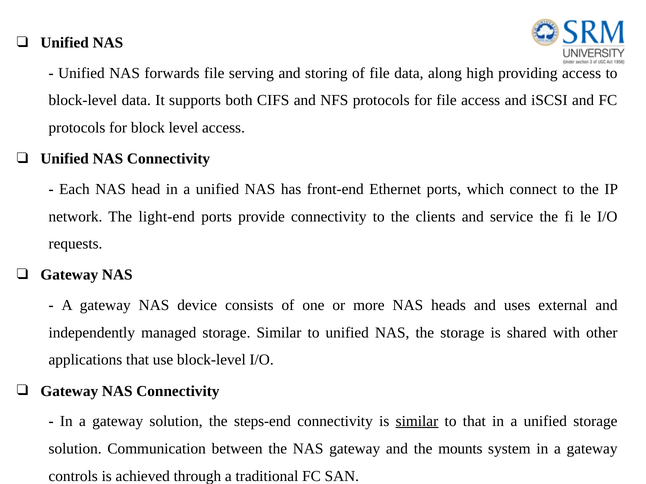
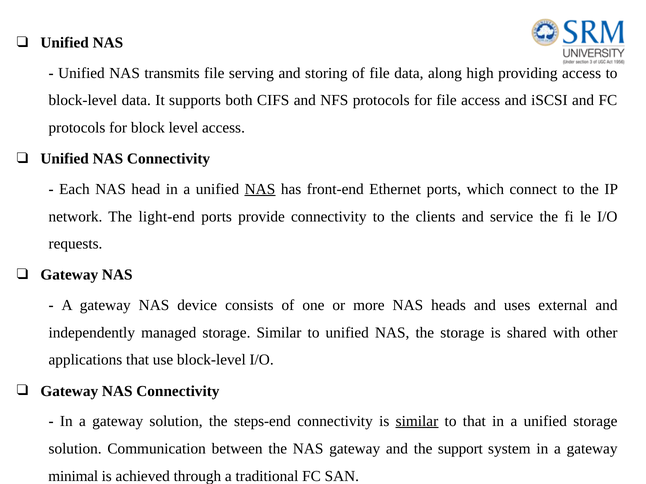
forwards: forwards -> transmits
NAS at (260, 189) underline: none -> present
mounts: mounts -> support
controls: controls -> minimal
